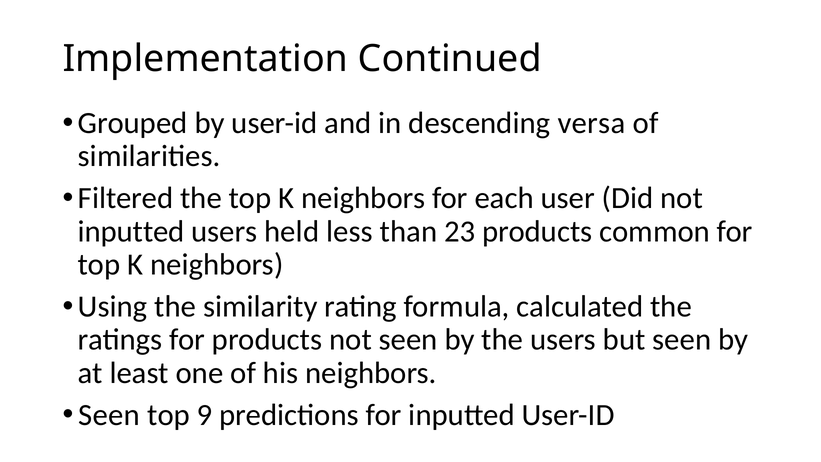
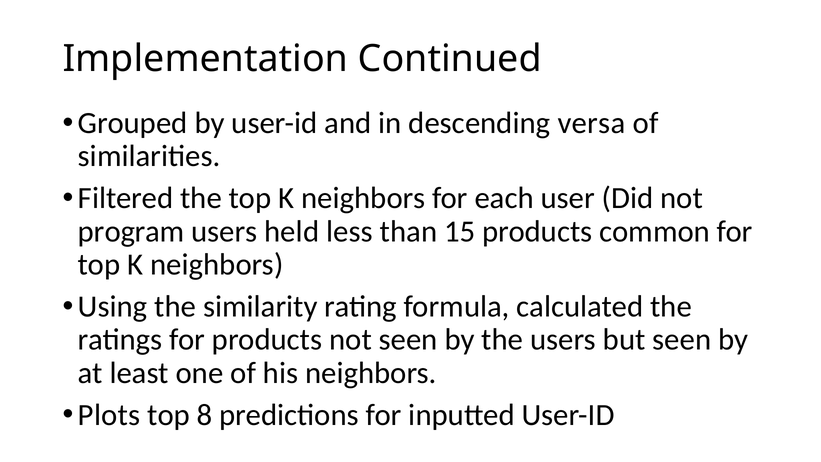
inputted at (131, 231): inputted -> program
23: 23 -> 15
Seen at (109, 415): Seen -> Plots
9: 9 -> 8
